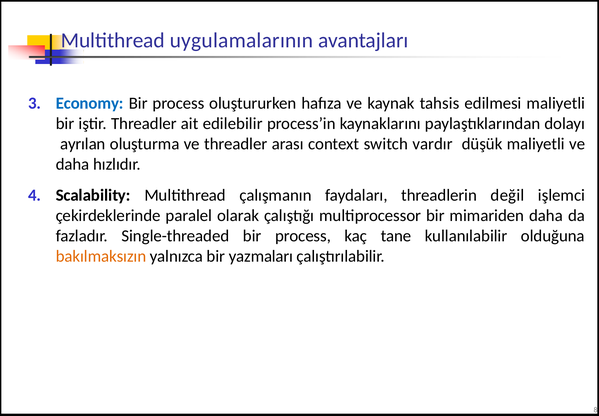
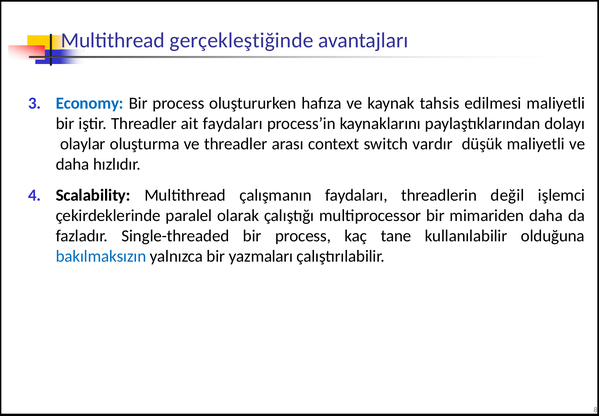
uygulamalarının: uygulamalarının -> gerçekleştiğinde
ait edilebilir: edilebilir -> faydaları
ayrılan: ayrılan -> olaylar
bakılmaksızın colour: orange -> blue
